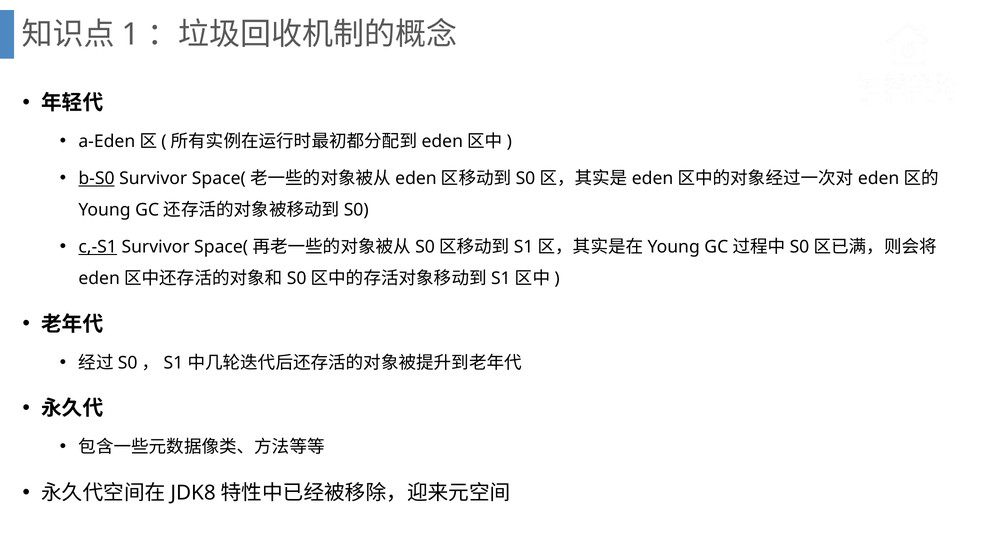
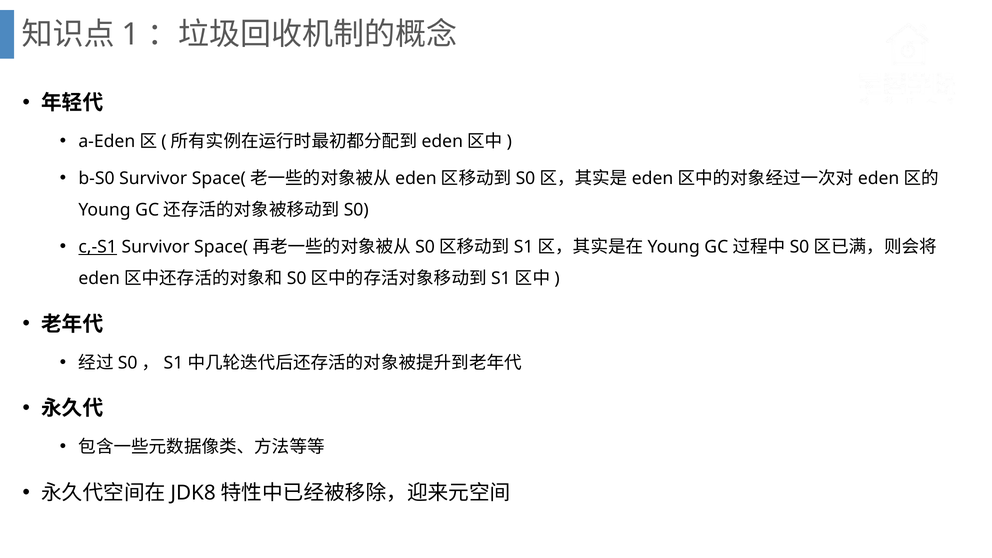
b-S0 underline: present -> none
